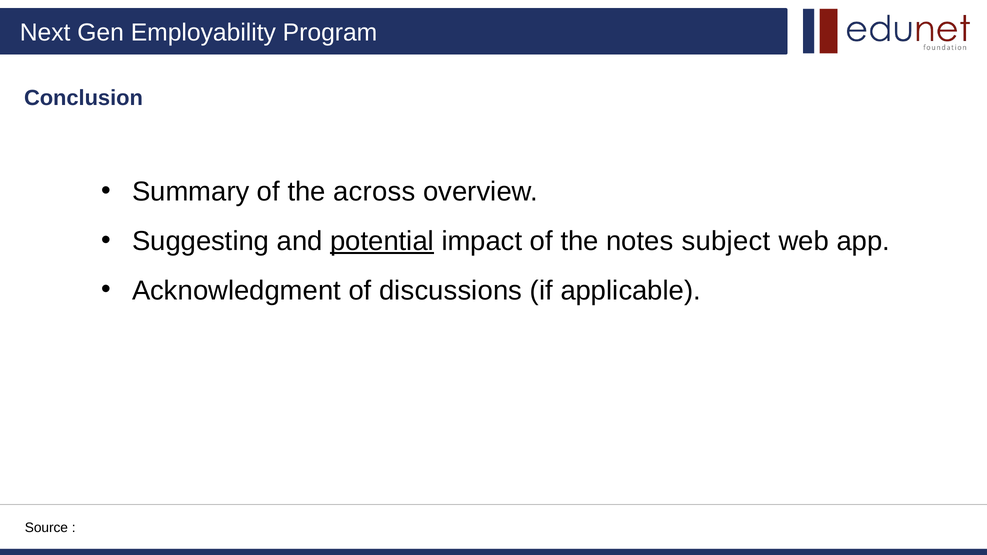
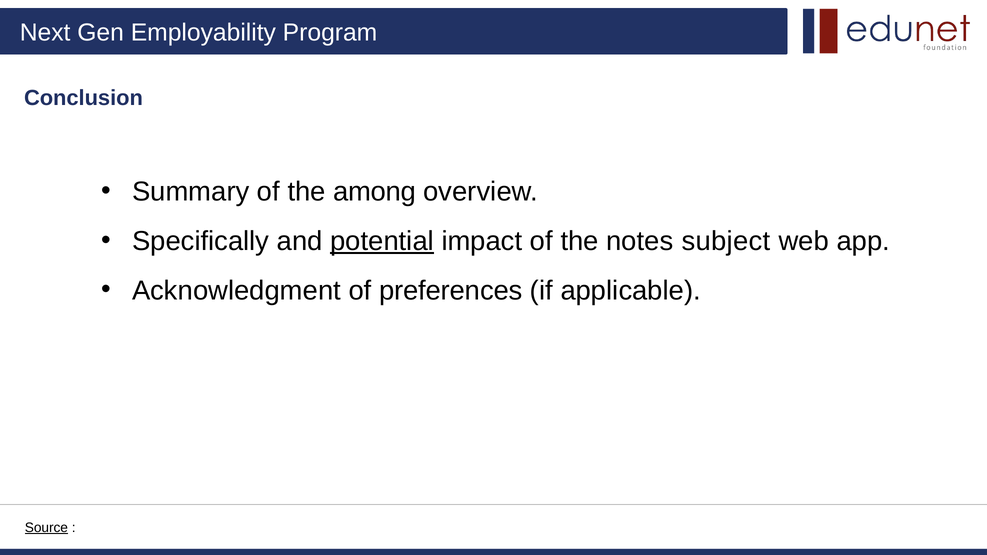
across: across -> among
Suggesting: Suggesting -> Specifically
discussions: discussions -> preferences
Source underline: none -> present
